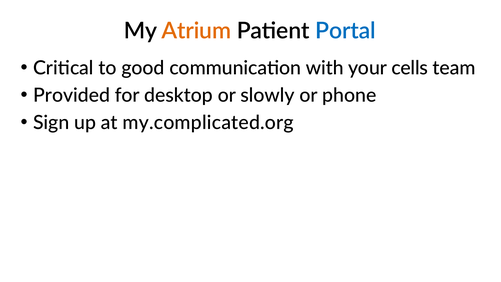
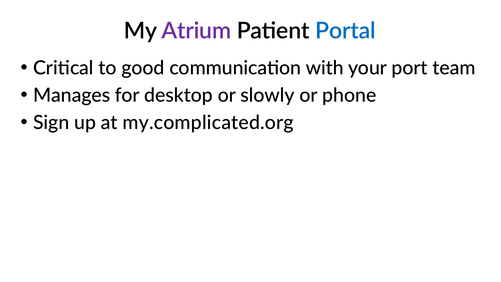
Atrium colour: orange -> purple
cells: cells -> port
Provided: Provided -> Manages
